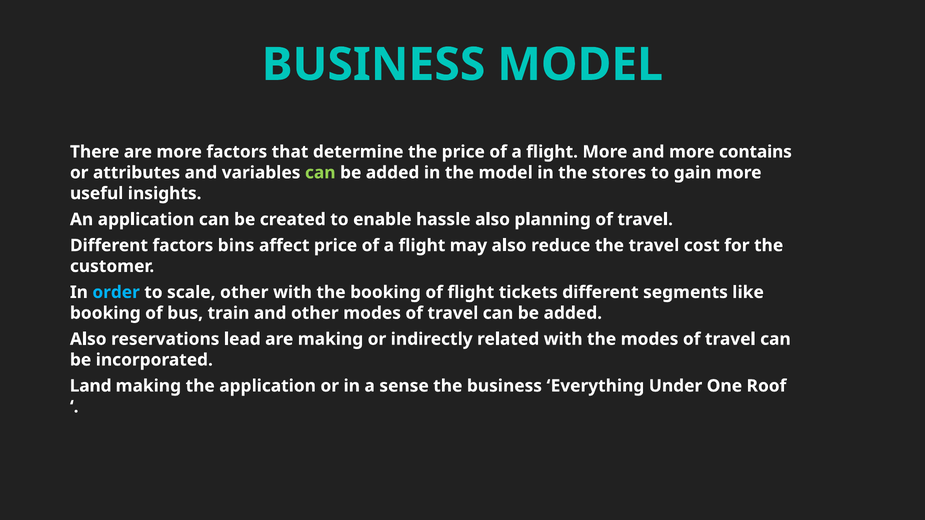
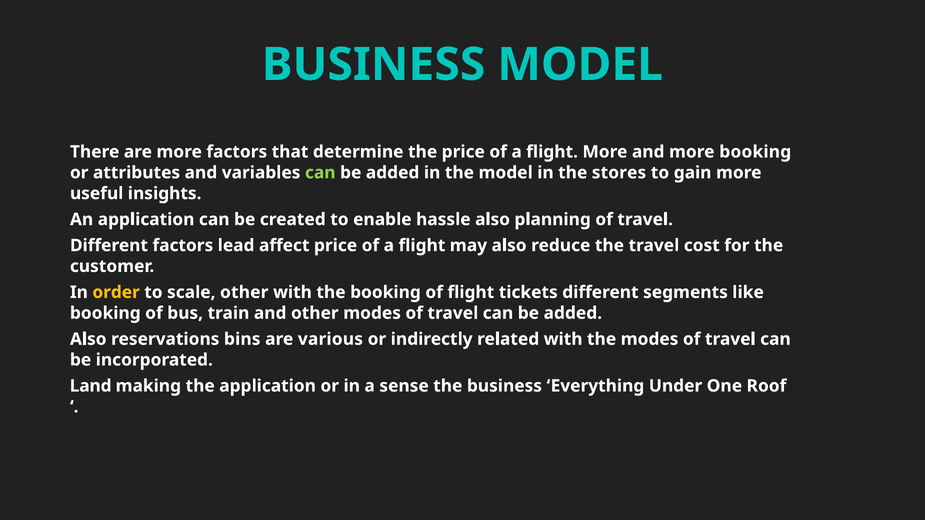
more contains: contains -> booking
bins: bins -> lead
order colour: light blue -> yellow
lead: lead -> bins
are making: making -> various
